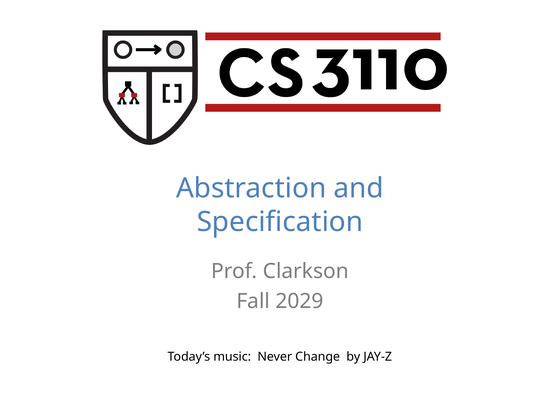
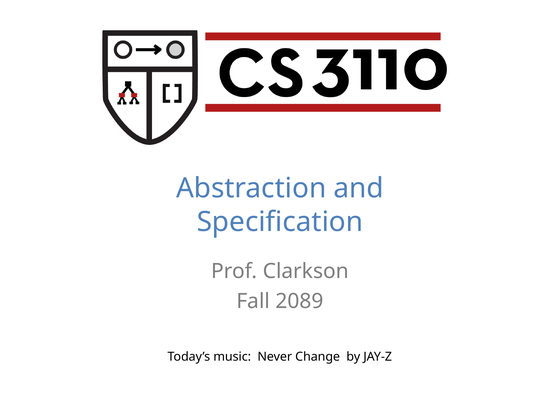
2029: 2029 -> 2089
